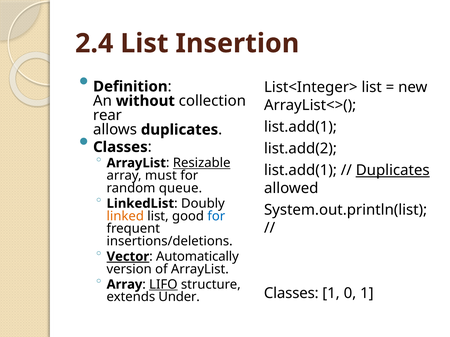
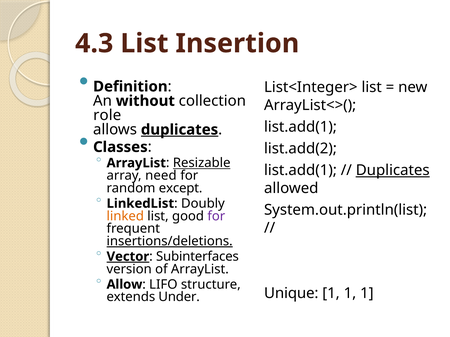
2.4: 2.4 -> 4.3
rear: rear -> role
duplicates at (180, 130) underline: none -> present
must: must -> need
queue: queue -> except
for at (216, 216) colour: blue -> purple
insertions/deletions underline: none -> present
Automatically: Automatically -> Subinterfaces
Array at (124, 285): Array -> Allow
LIFO underline: present -> none
Classes at (291, 294): Classes -> Unique
0 at (350, 294): 0 -> 1
